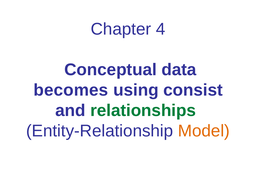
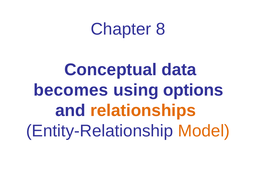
4: 4 -> 8
consist: consist -> options
relationships colour: green -> orange
